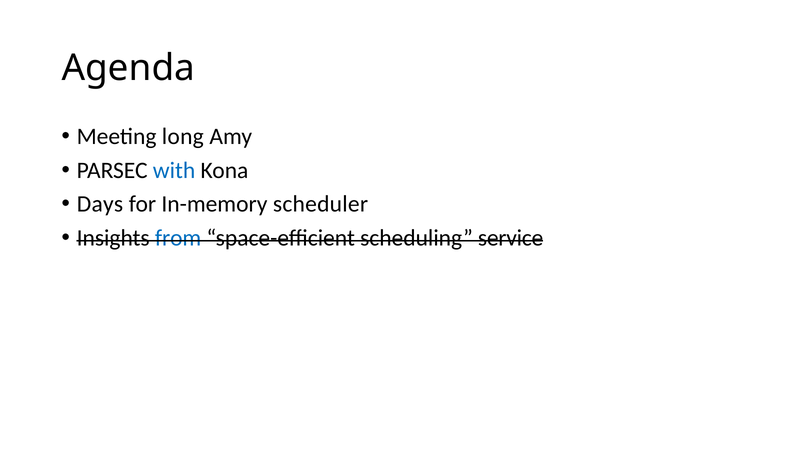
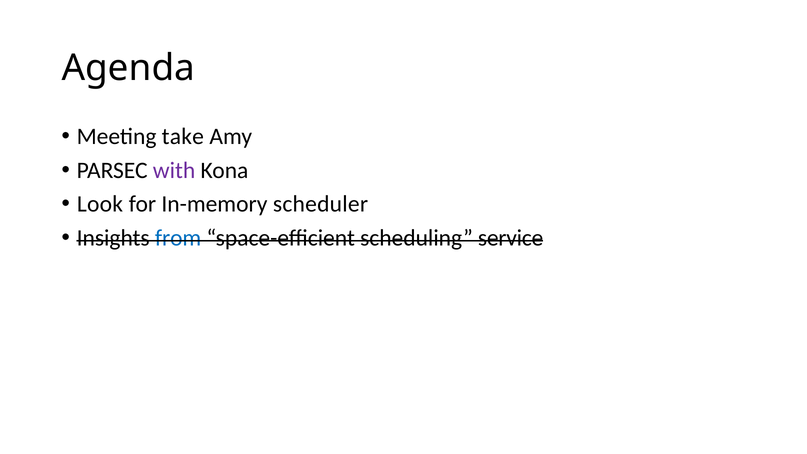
long: long -> take
with colour: blue -> purple
Days: Days -> Look
